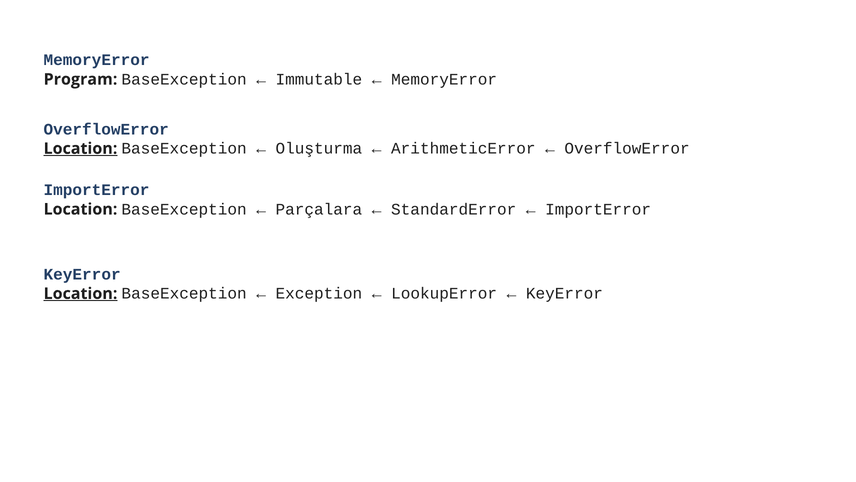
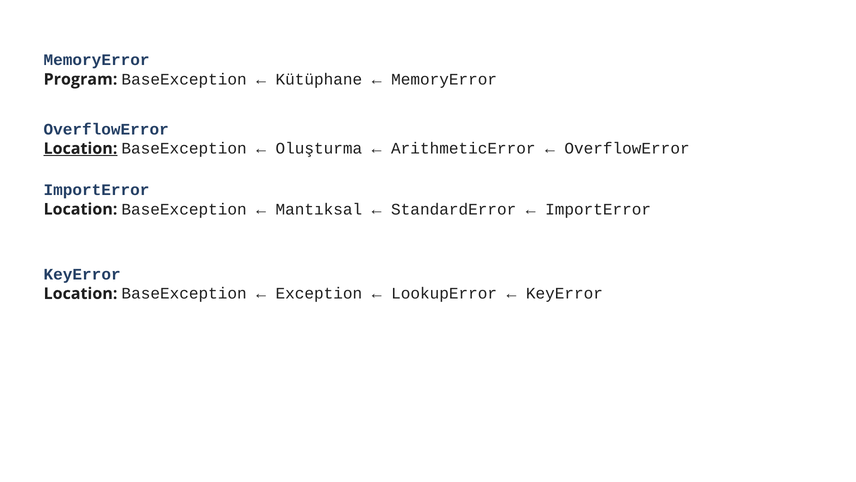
Immutable: Immutable -> Kütüphane
Parçalara: Parçalara -> Mantıksal
Location at (81, 293) underline: present -> none
